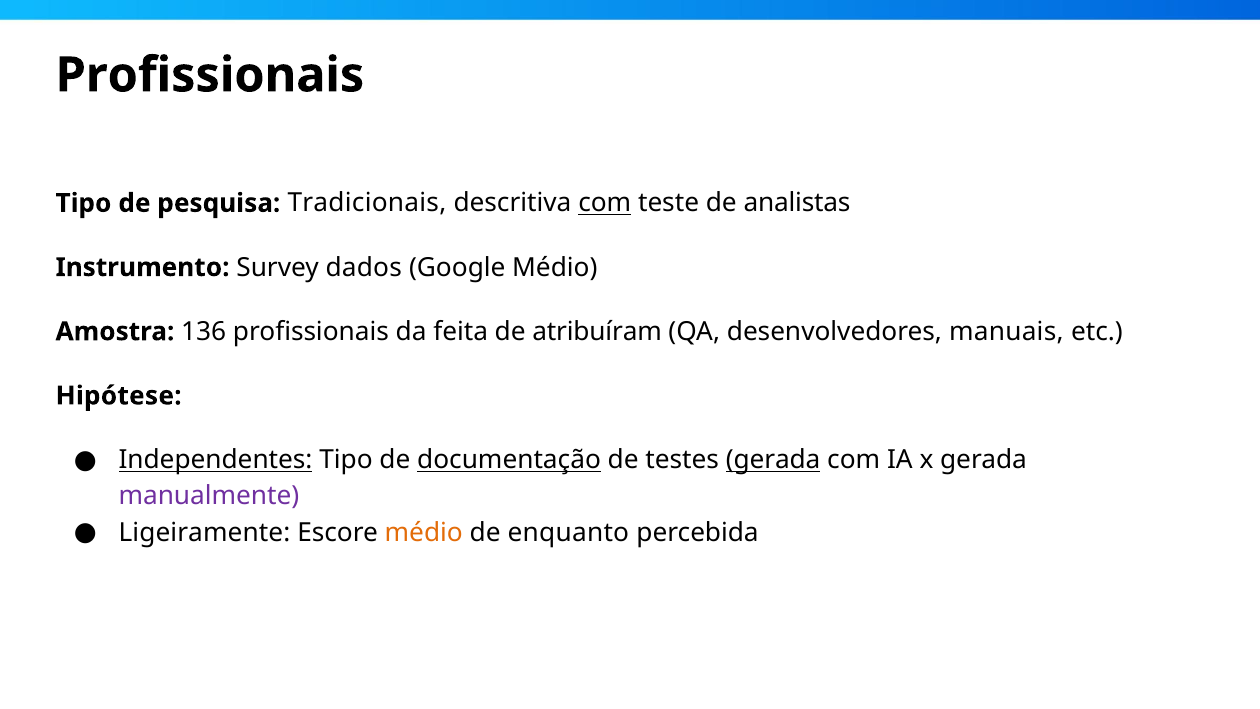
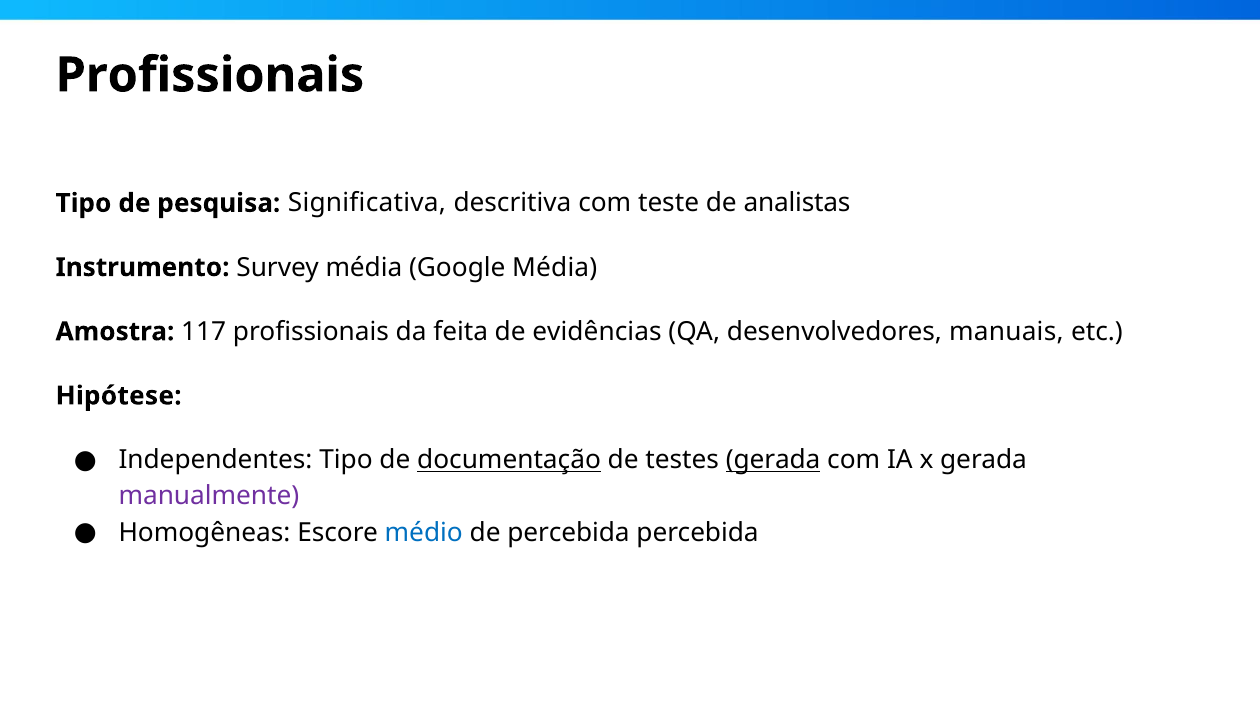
Tradicionais: Tradicionais -> Significativa
com at (605, 203) underline: present -> none
Survey dados: dados -> média
Google Médio: Médio -> Média
136: 136 -> 117
atribuíram: atribuíram -> evidências
Independentes underline: present -> none
Ligeiramente: Ligeiramente -> Homogêneas
médio at (424, 532) colour: orange -> blue
de enquanto: enquanto -> percebida
